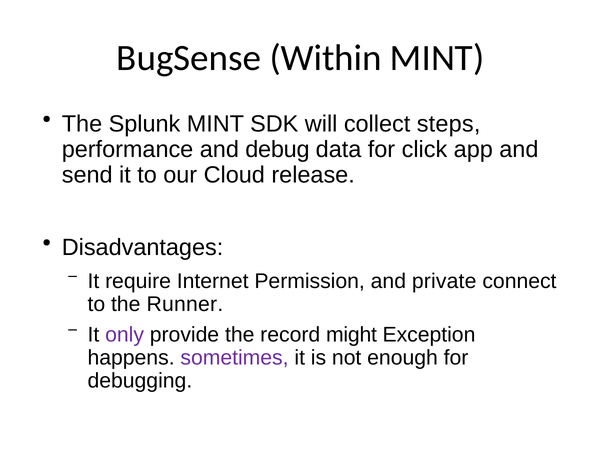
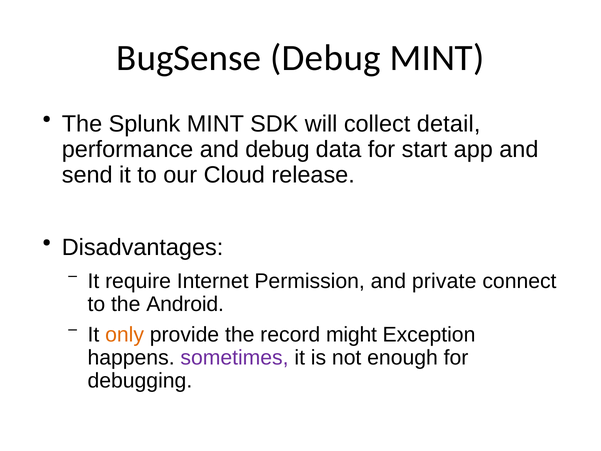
BugSense Within: Within -> Debug
steps: steps -> detail
click: click -> start
Runner: Runner -> Android
only colour: purple -> orange
